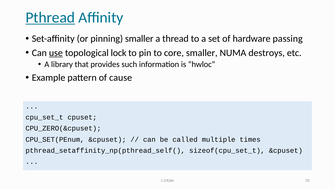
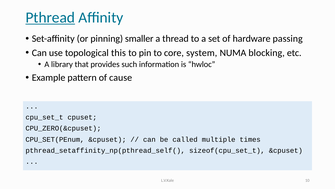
use underline: present -> none
lock: lock -> this
core smaller: smaller -> system
destroys: destroys -> blocking
